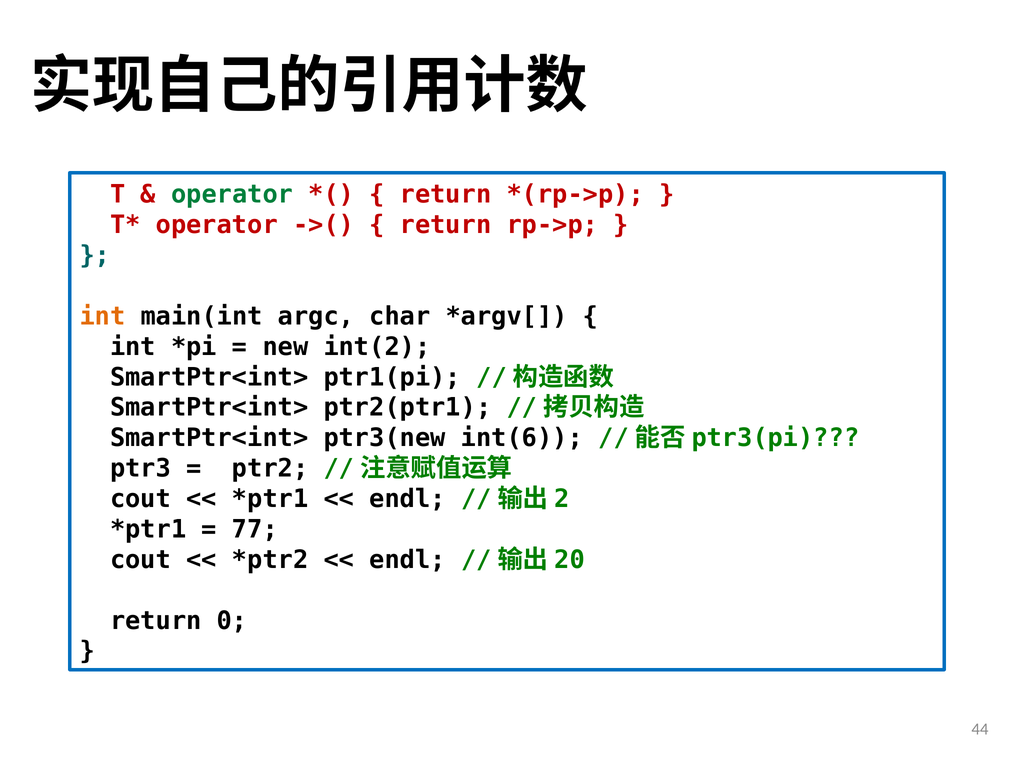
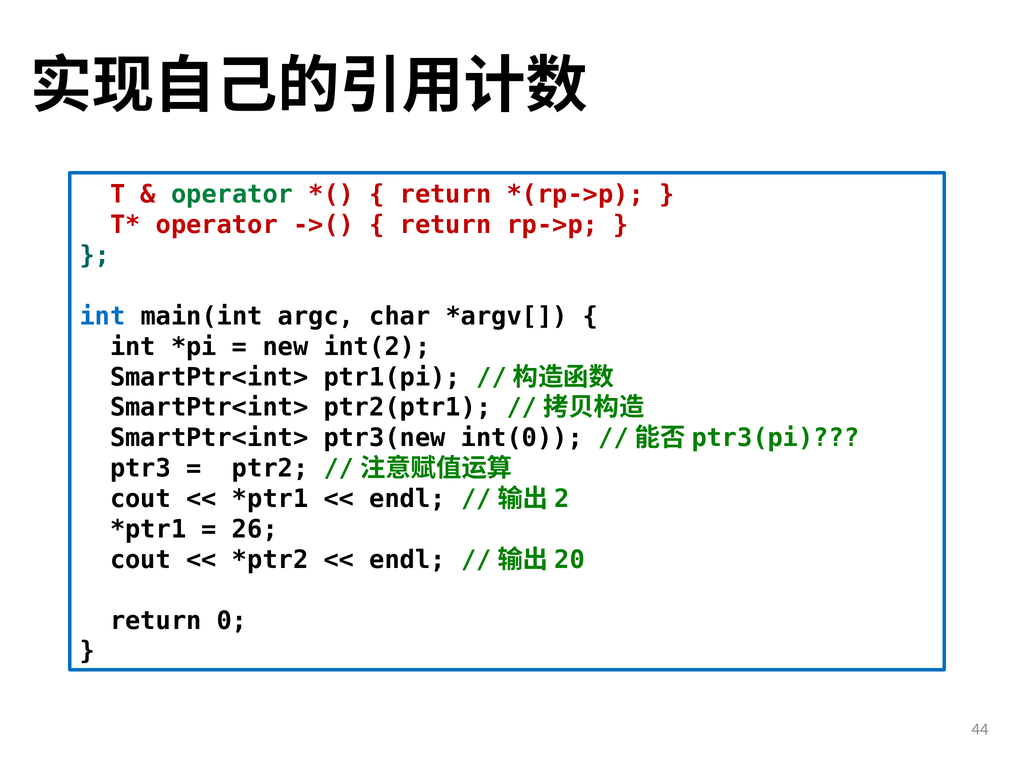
int at (102, 316) colour: orange -> blue
int(6: int(6 -> int(0
77: 77 -> 26
